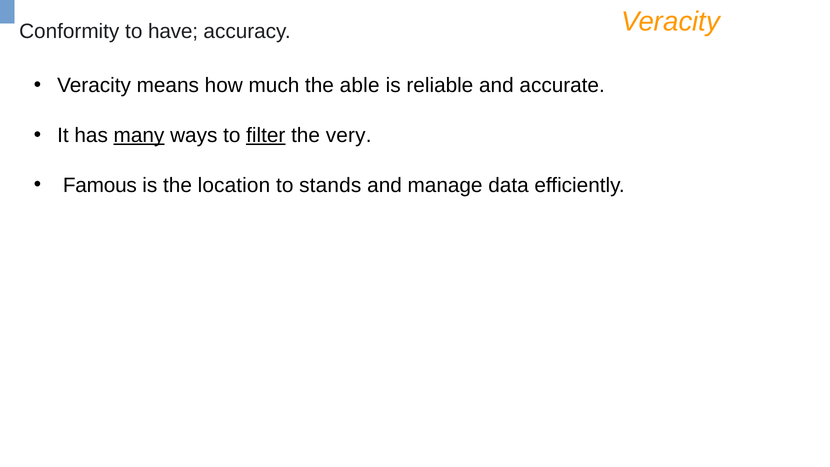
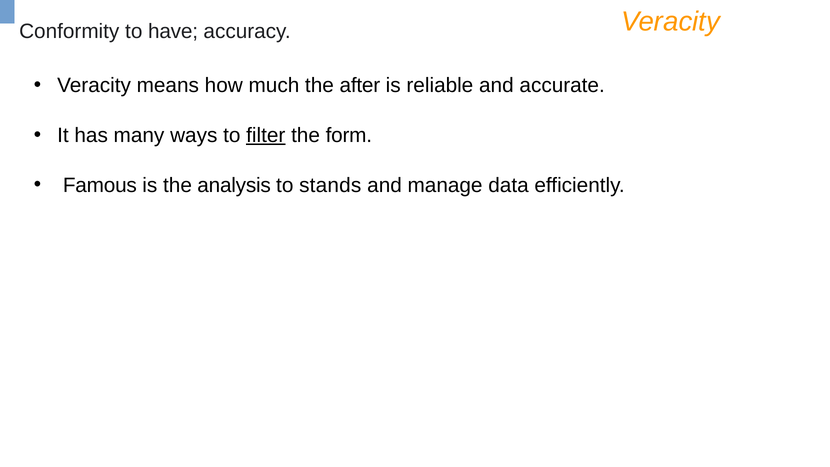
able: able -> after
many underline: present -> none
very: very -> form
location: location -> analysis
